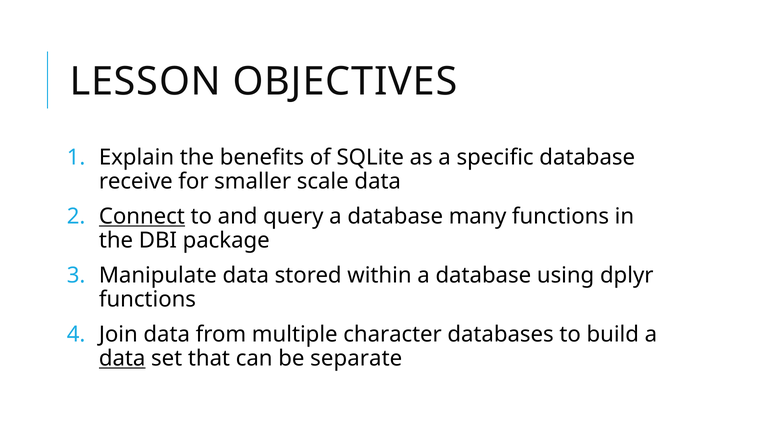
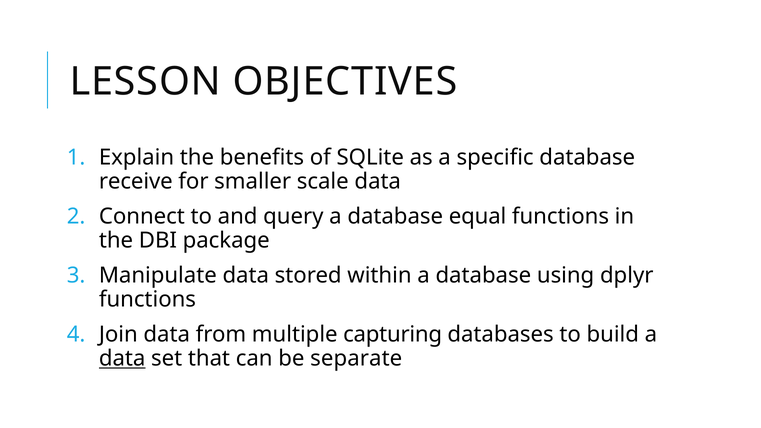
Connect underline: present -> none
many: many -> equal
character: character -> capturing
